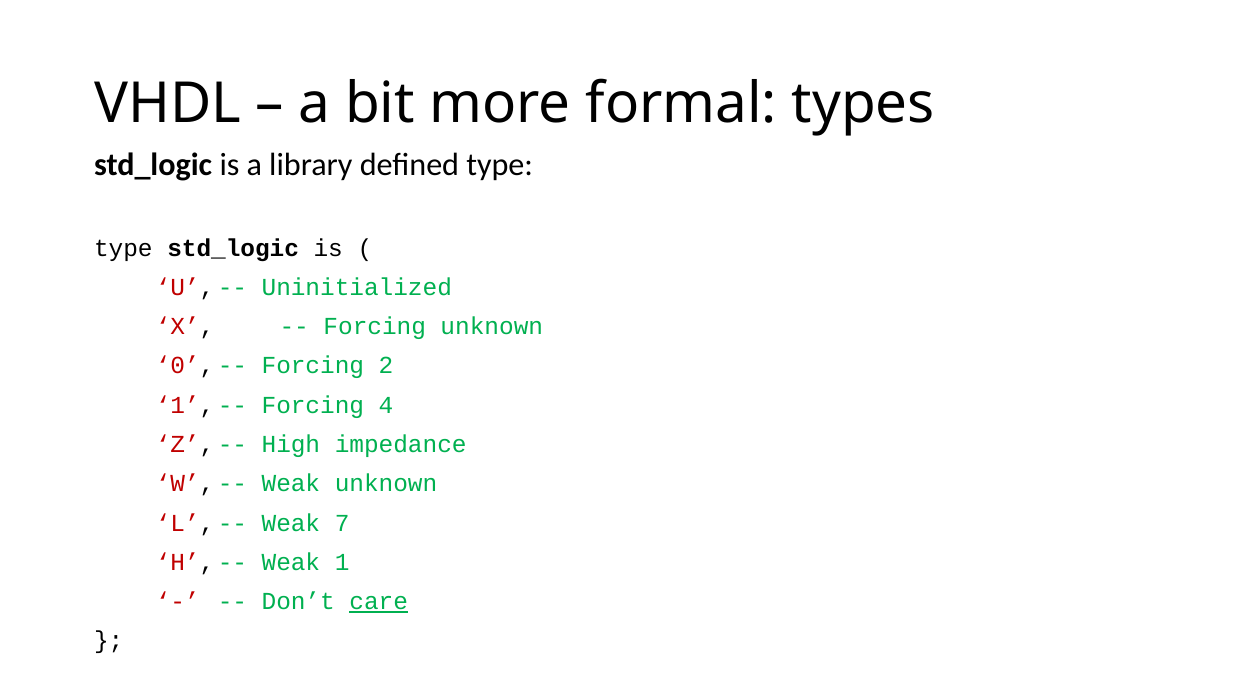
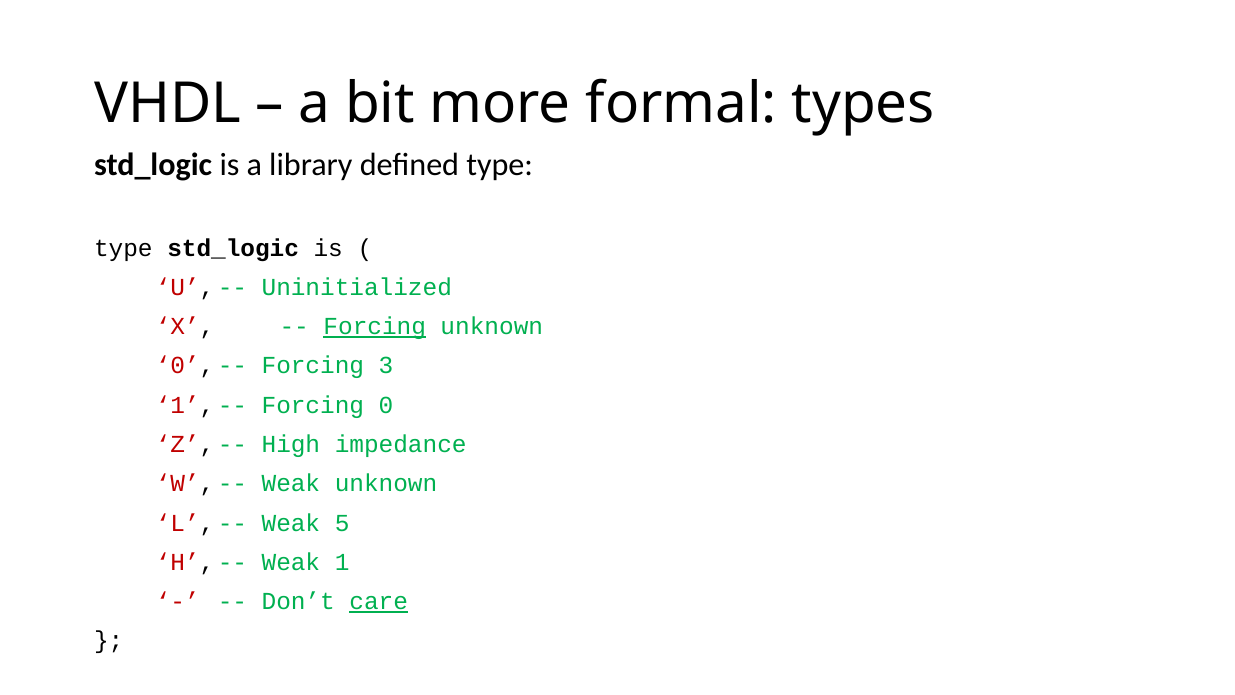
Forcing at (375, 326) underline: none -> present
2: 2 -> 3
4: 4 -> 0
7: 7 -> 5
